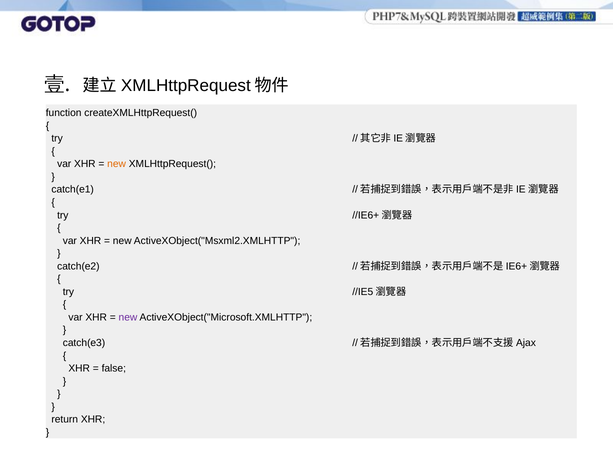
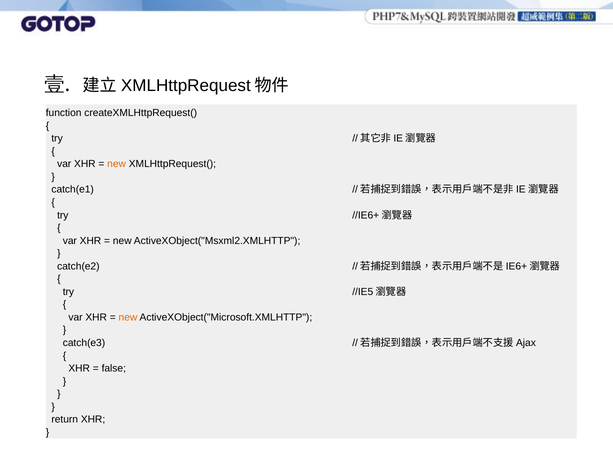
new at (128, 317) colour: purple -> orange
